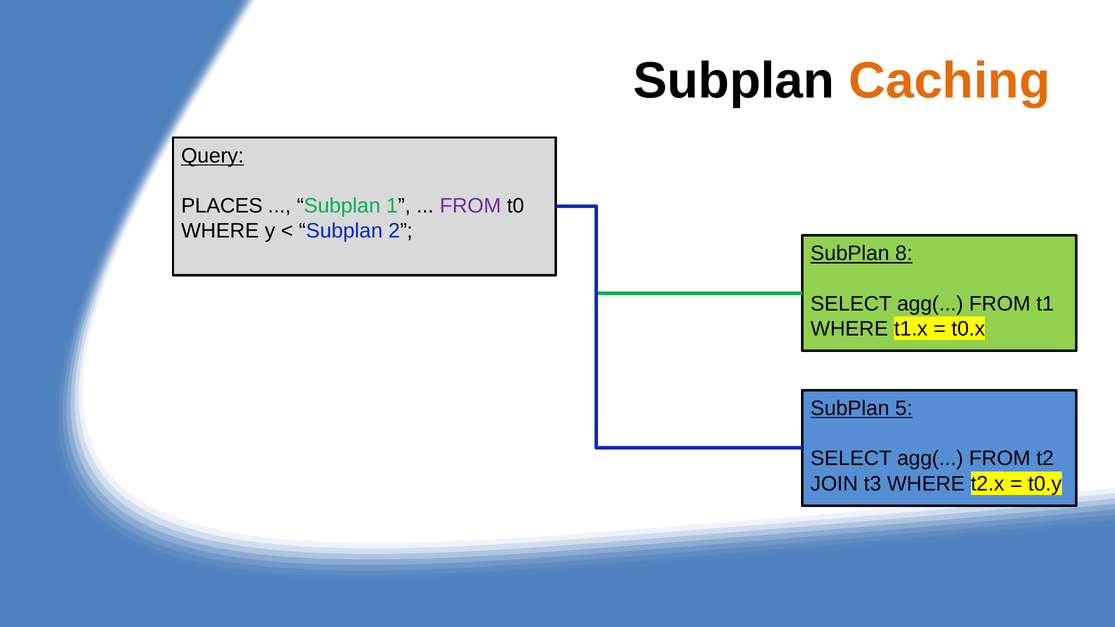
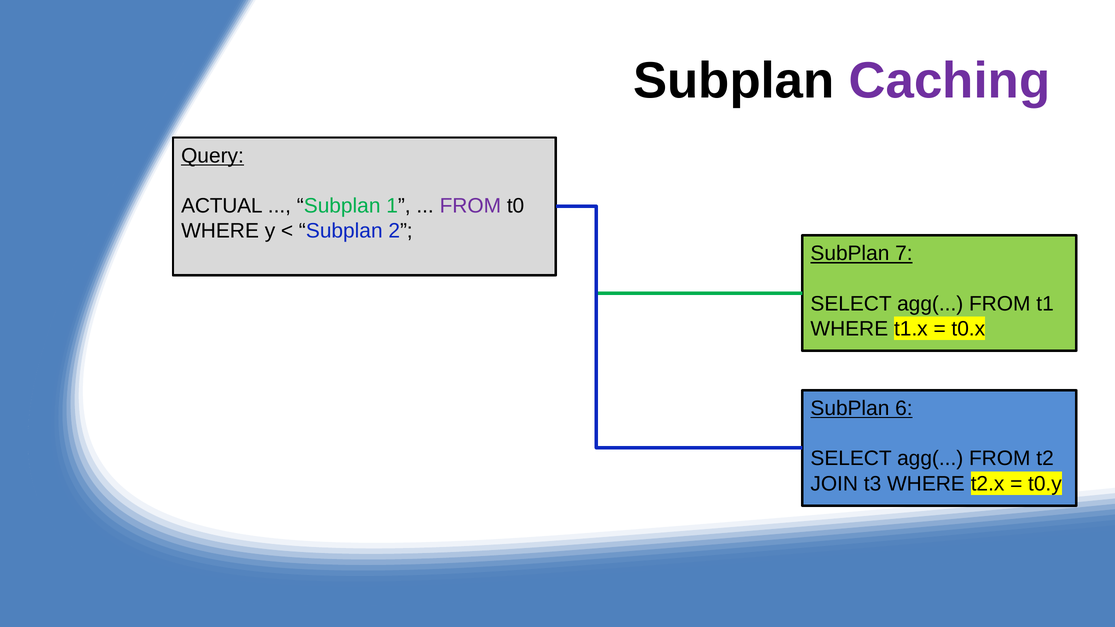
Caching colour: orange -> purple
PLACES: PLACES -> ACTUAL
8: 8 -> 7
5: 5 -> 6
